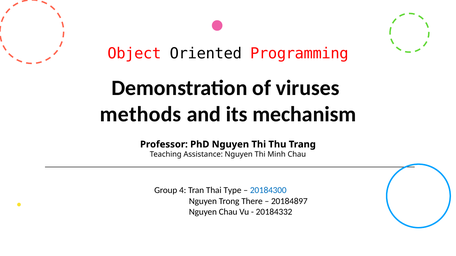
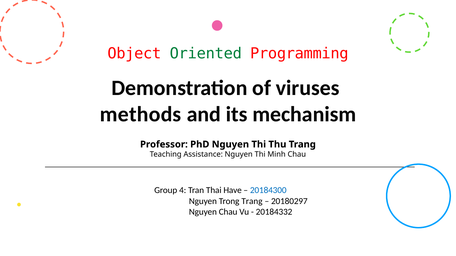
Oriented colour: black -> green
Type: Type -> Have
Trong There: There -> Trang
20184897: 20184897 -> 20180297
